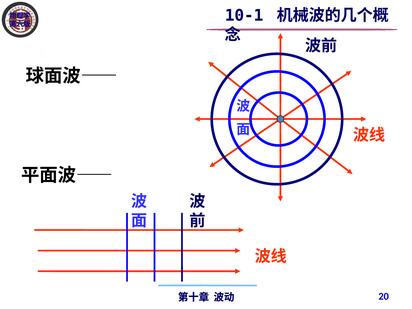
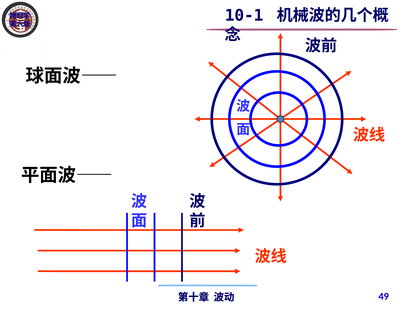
20: 20 -> 49
